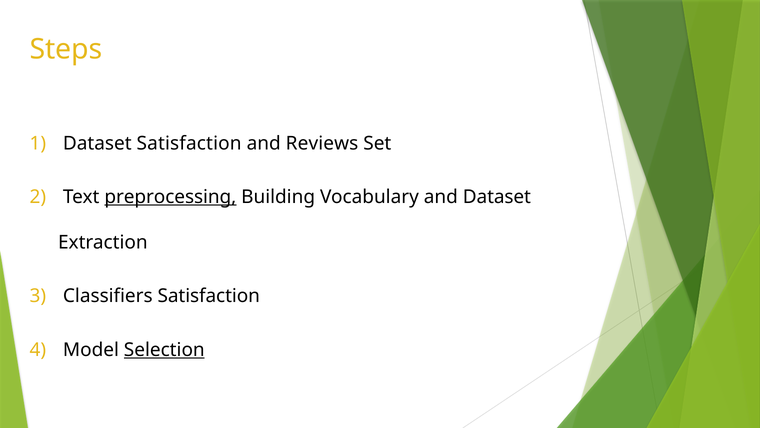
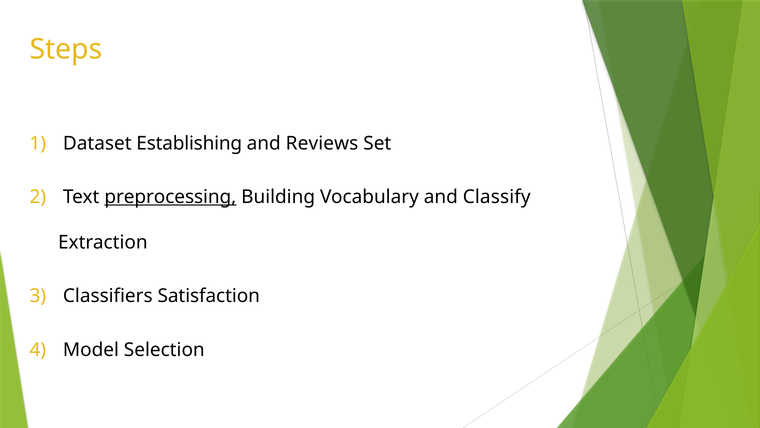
Dataset Satisfaction: Satisfaction -> Establishing
and Dataset: Dataset -> Classify
Selection underline: present -> none
